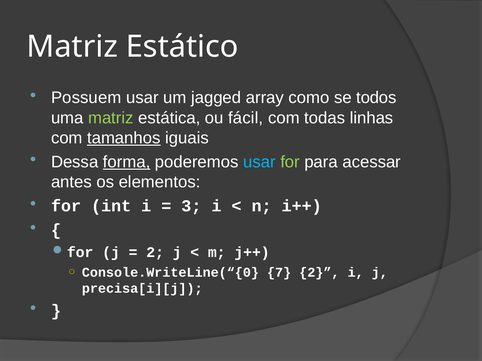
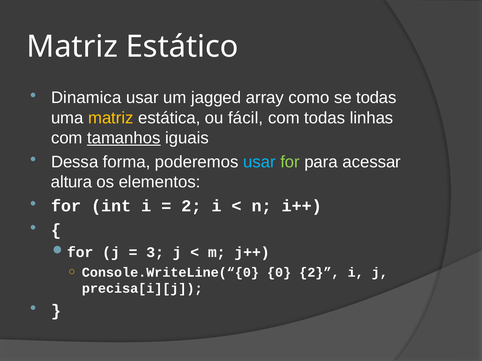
Possuem: Possuem -> Dinamica
se todos: todos -> todas
matriz at (111, 118) colour: light green -> yellow
forma underline: present -> none
antes: antes -> altura
3 at (191, 206): 3 -> 2
2 at (155, 253): 2 -> 3
7: 7 -> 0
